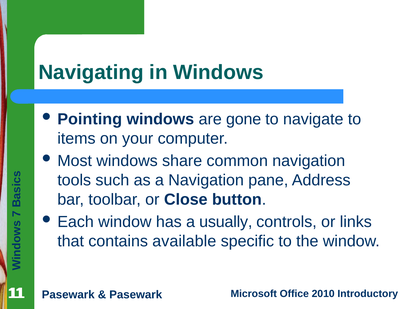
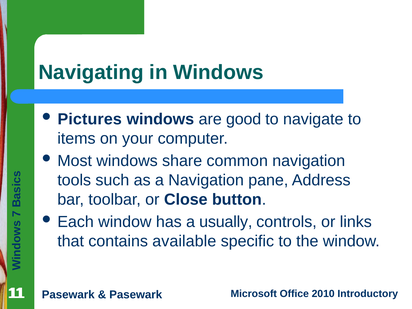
Pointing: Pointing -> Pictures
gone: gone -> good
